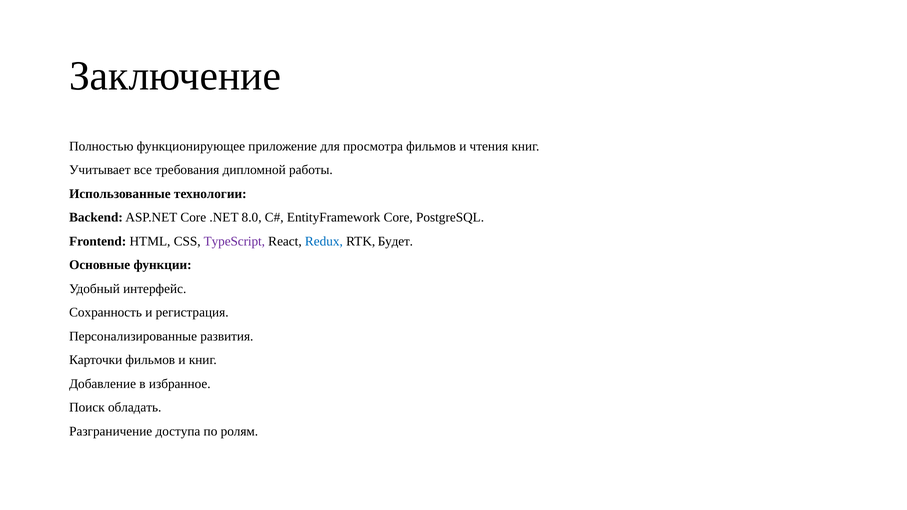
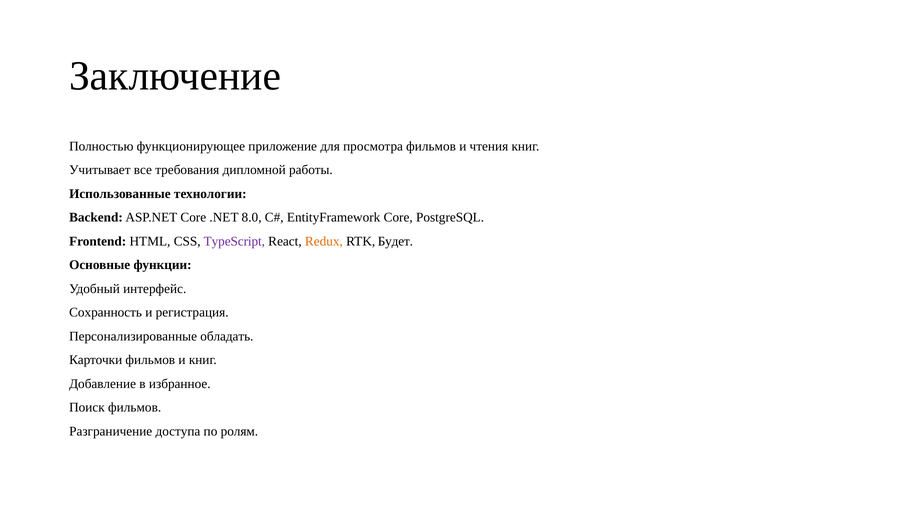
Redux colour: blue -> orange
развития: развития -> обладать
Поиск обладать: обладать -> фильмов
